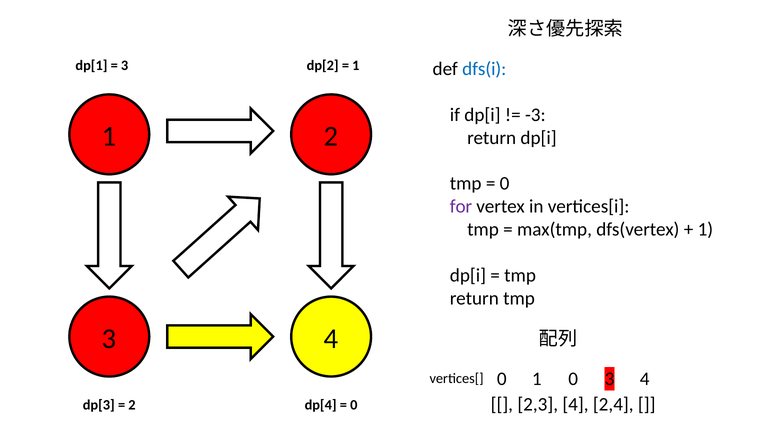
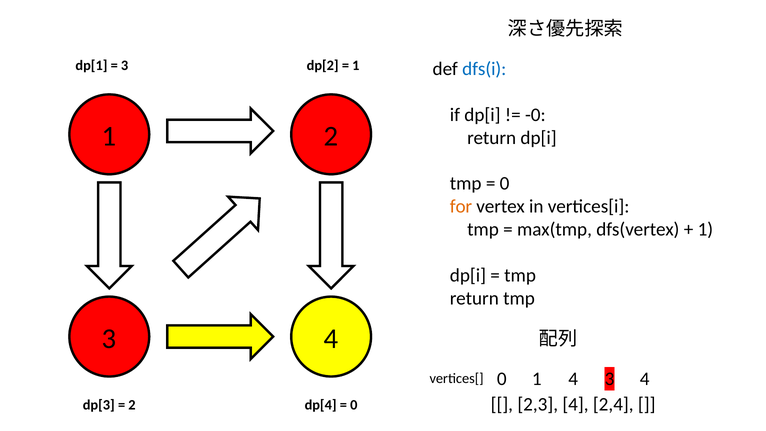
-3: -3 -> -0
for colour: purple -> orange
1 0: 0 -> 4
